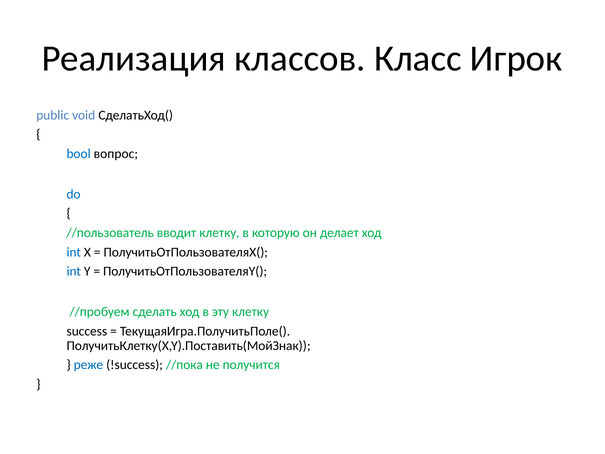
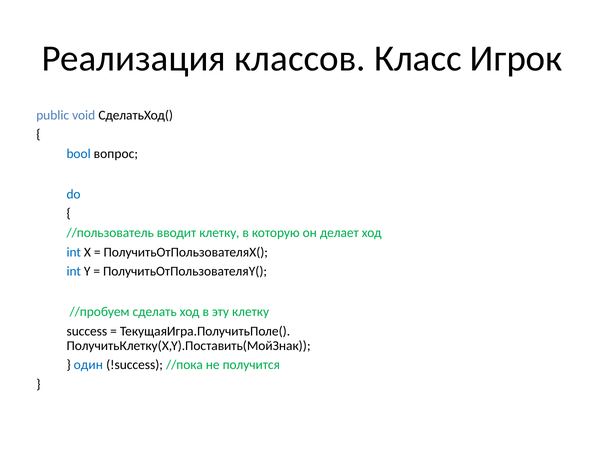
реже: реже -> один
